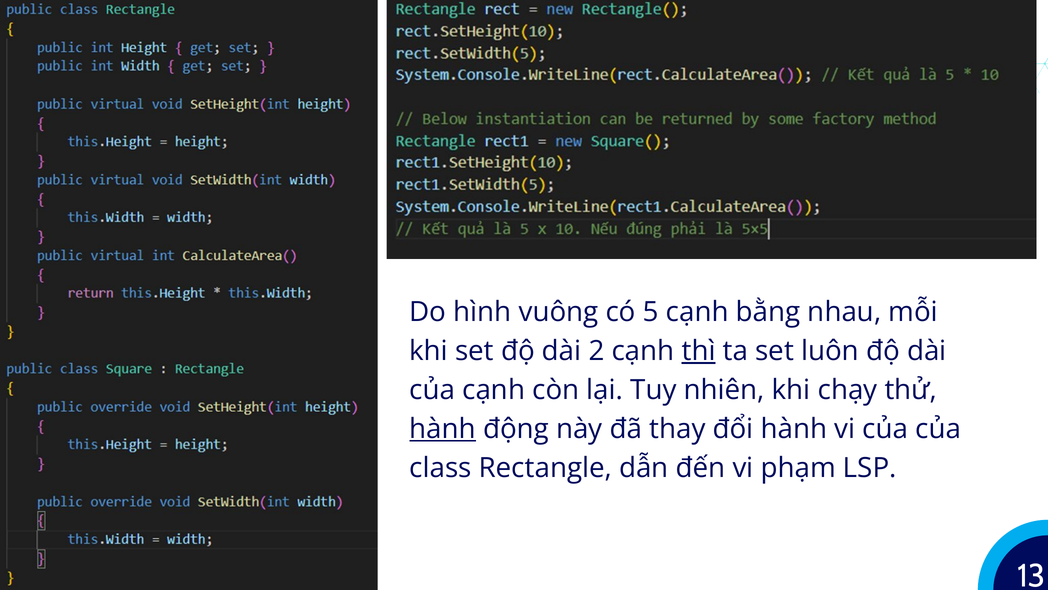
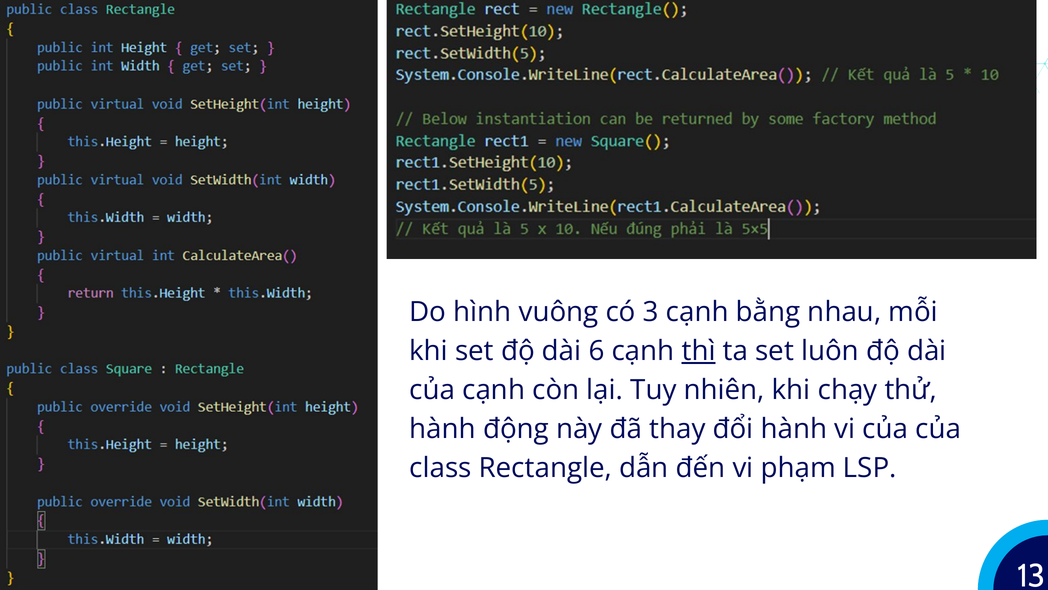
5: 5 -> 3
2: 2 -> 6
hành at (443, 429) underline: present -> none
